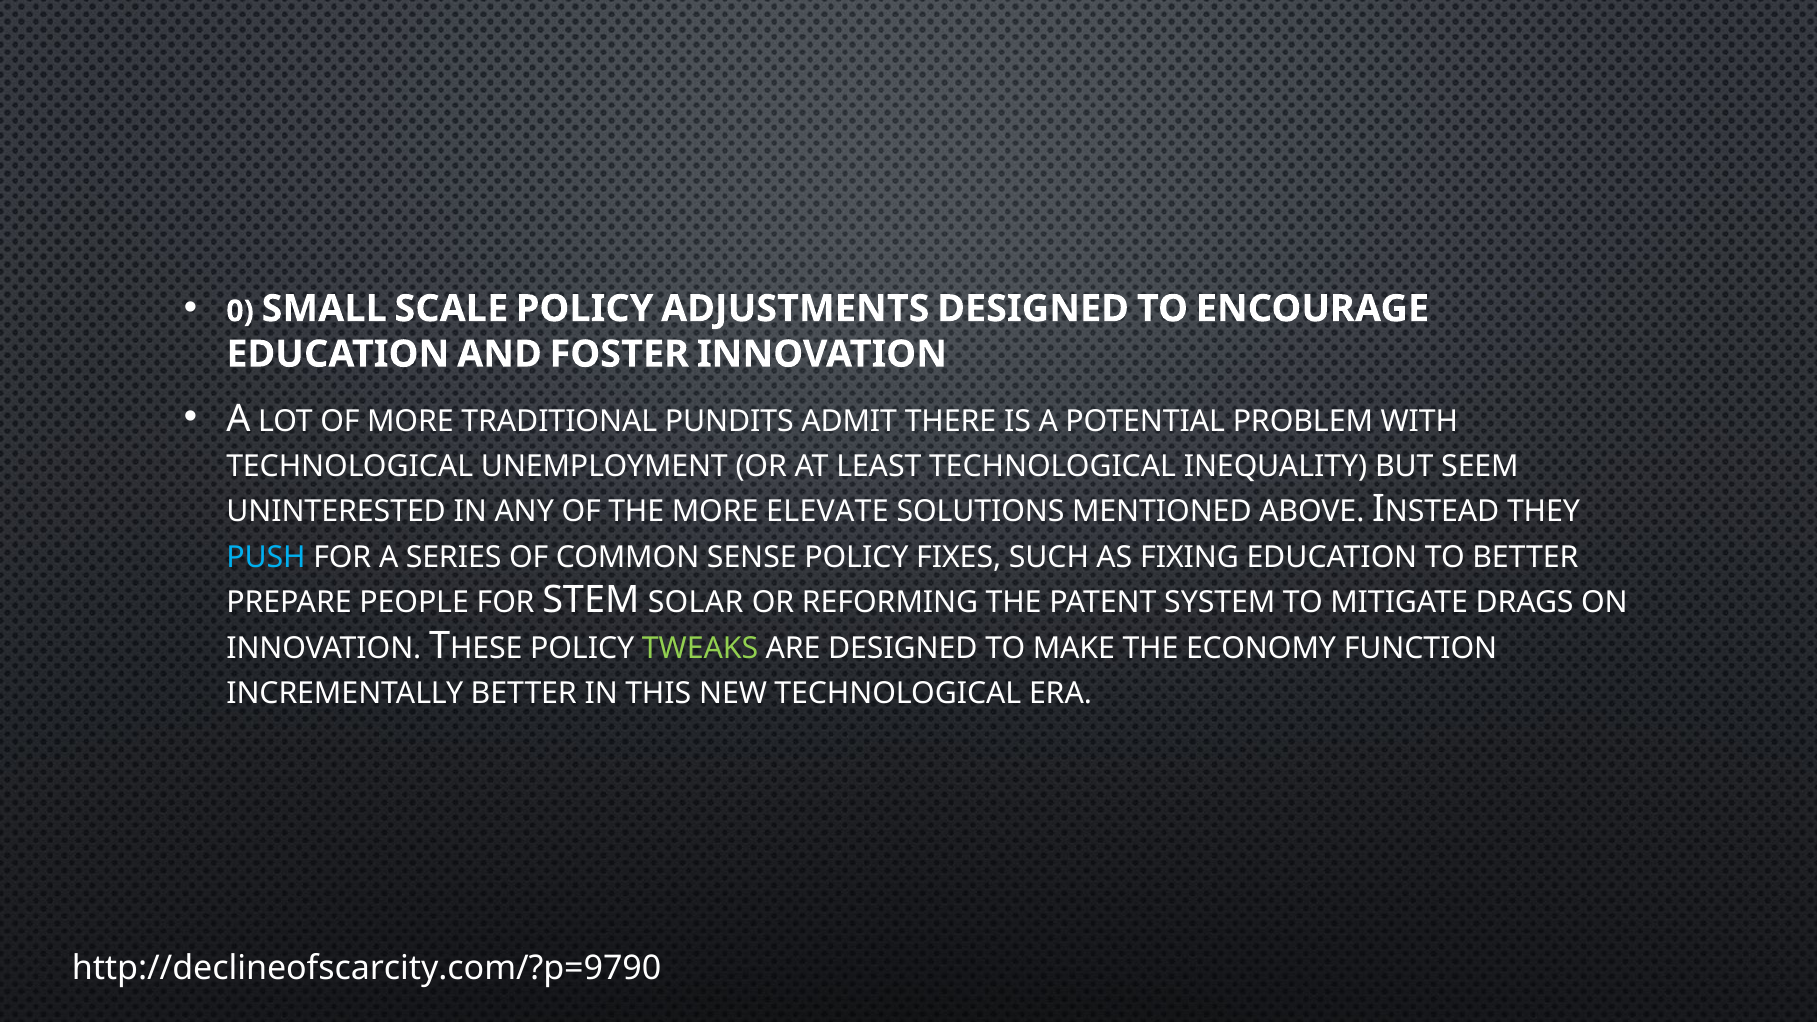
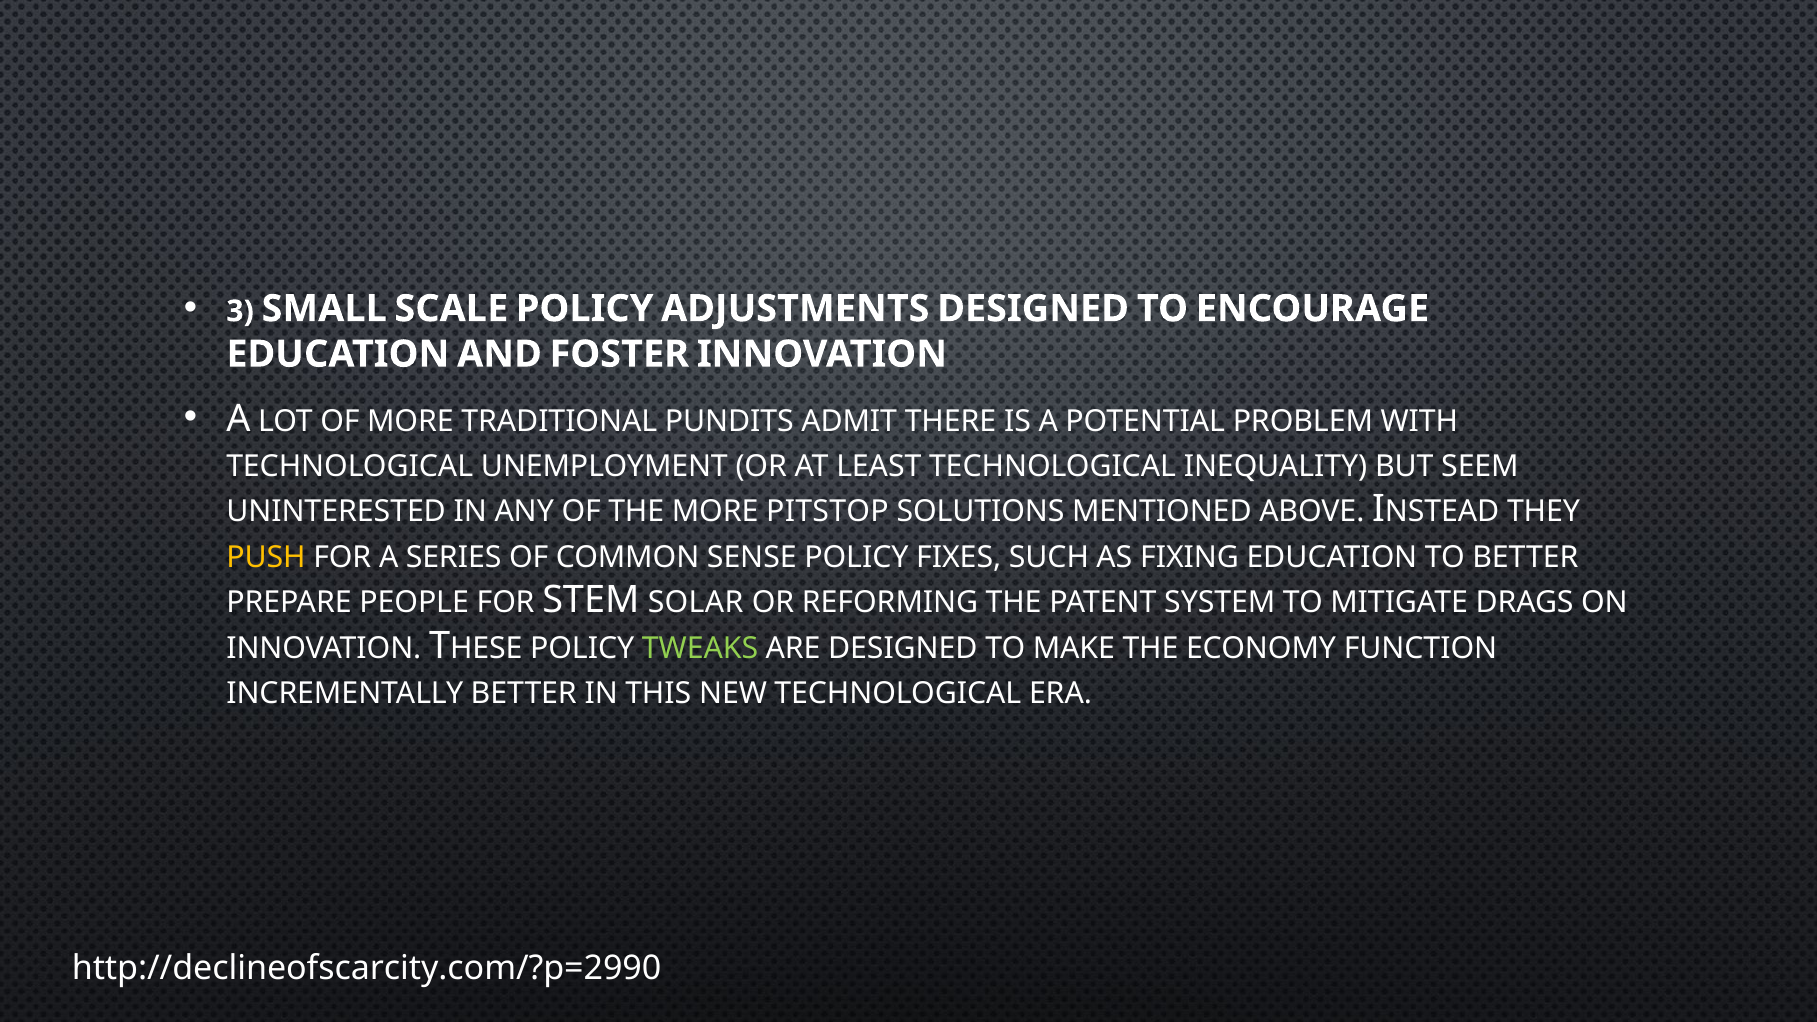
0: 0 -> 3
ELEVATE: ELEVATE -> PITSTOP
PUSH colour: light blue -> yellow
http://declineofscarcity.com/?p=9790: http://declineofscarcity.com/?p=9790 -> http://declineofscarcity.com/?p=2990
